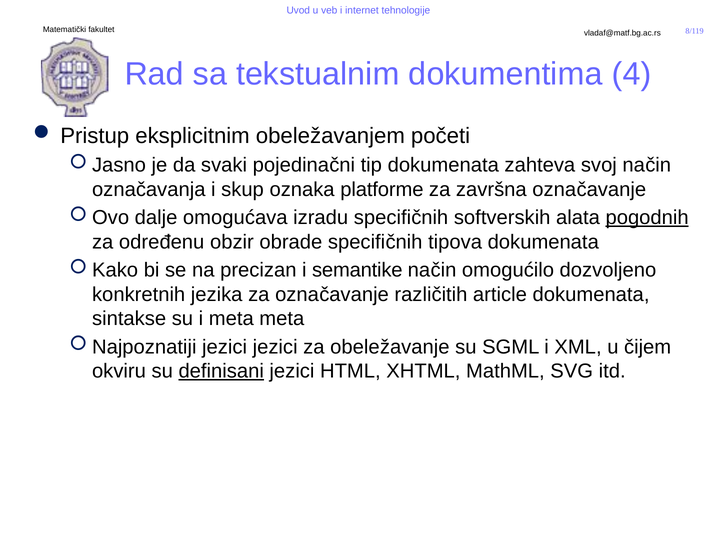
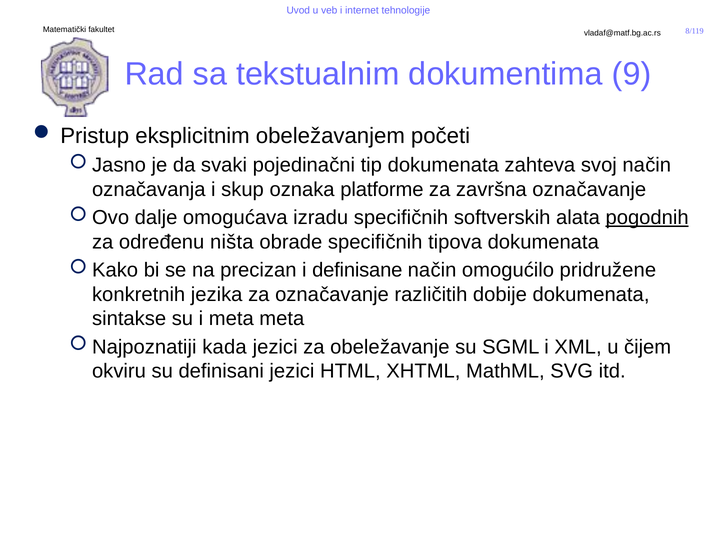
4: 4 -> 9
obzir: obzir -> ništa
semantike: semantike -> definisane
dozvoljeno: dozvoljeno -> pridružene
article: article -> dobije
jezici at (225, 347): jezici -> kada
definisani underline: present -> none
